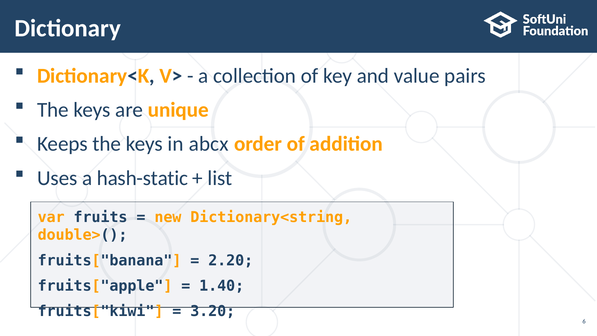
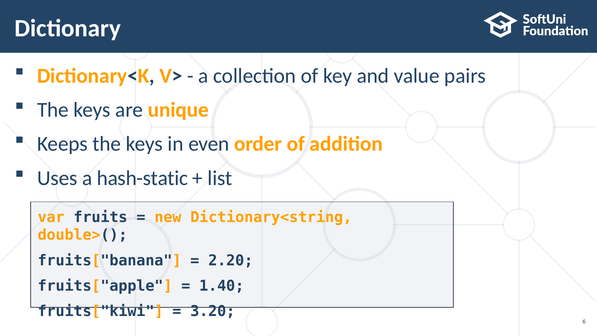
abcx: abcx -> even
